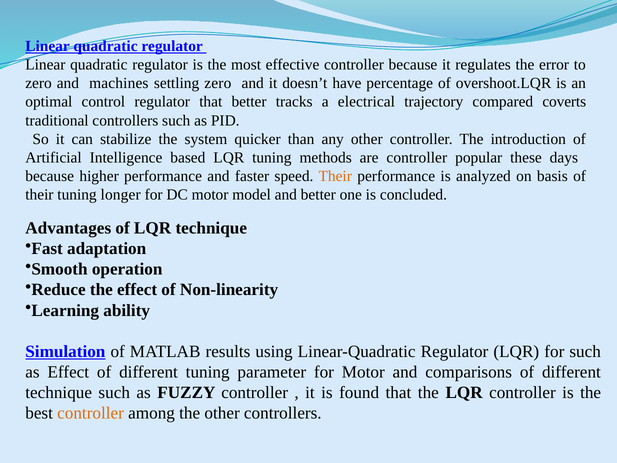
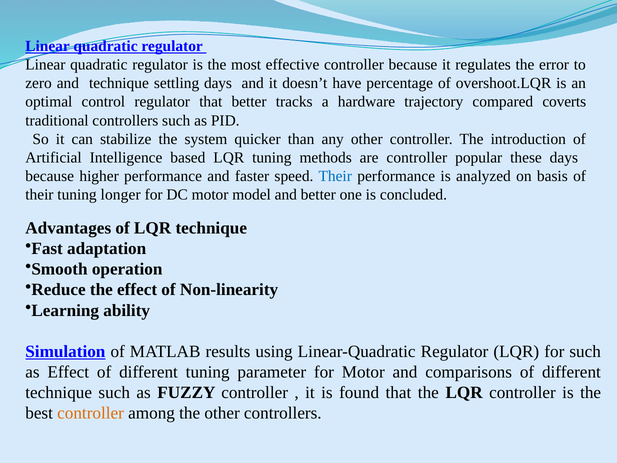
and machines: machines -> technique
settling zero: zero -> days
electrical: electrical -> hardware
Their at (335, 176) colour: orange -> blue
